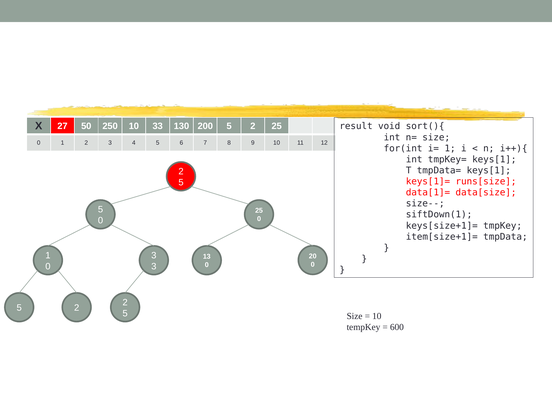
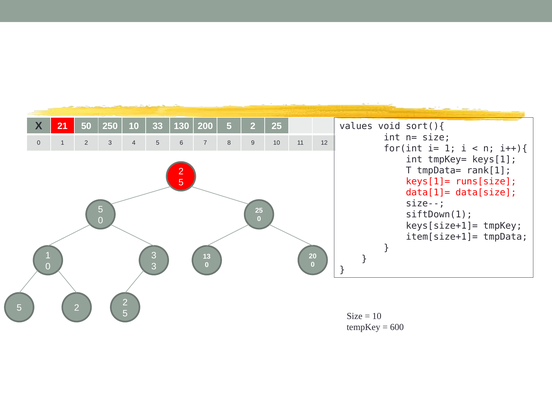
27: 27 -> 21
result: result -> values
tmpData= keys[1: keys[1 -> rank[1
